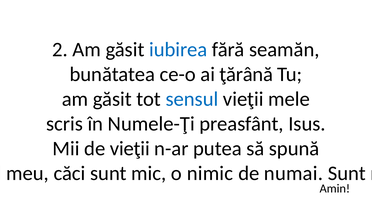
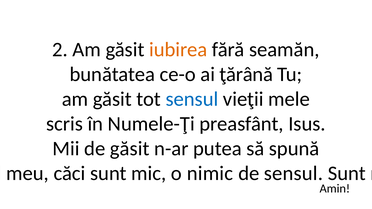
iubirea colour: blue -> orange
de vieţii: vieţii -> găsit
de numai: numai -> sensul
